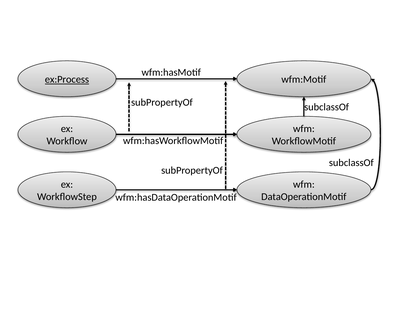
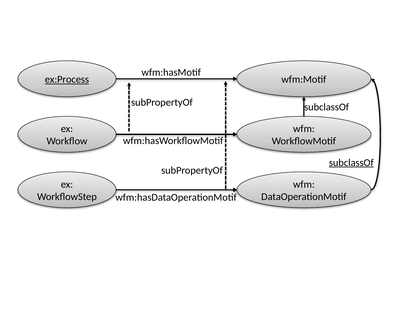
subclassOf at (351, 163) underline: none -> present
